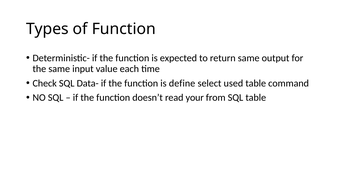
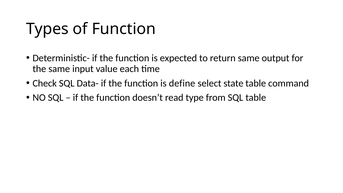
used: used -> state
your: your -> type
